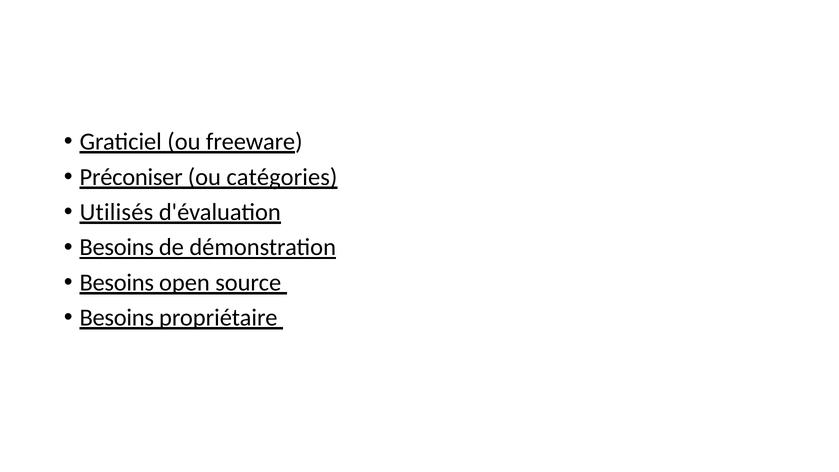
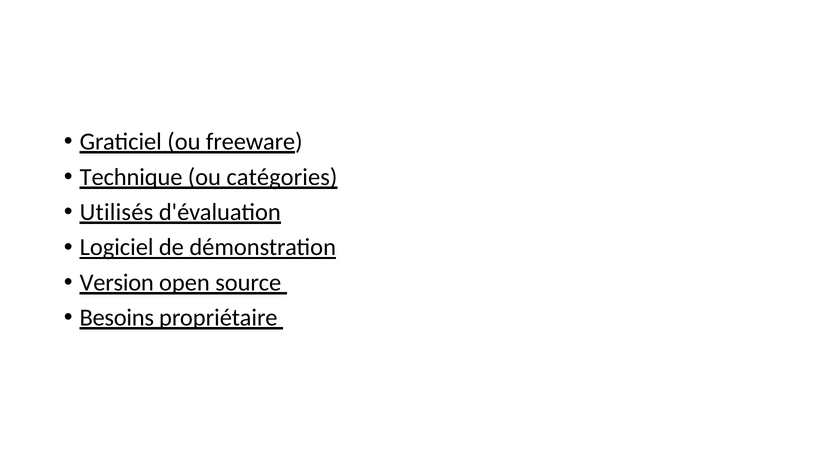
Préconiser: Préconiser -> Technique
Besoins at (117, 247): Besoins -> Logiciel
Besoins at (117, 283): Besoins -> Version
